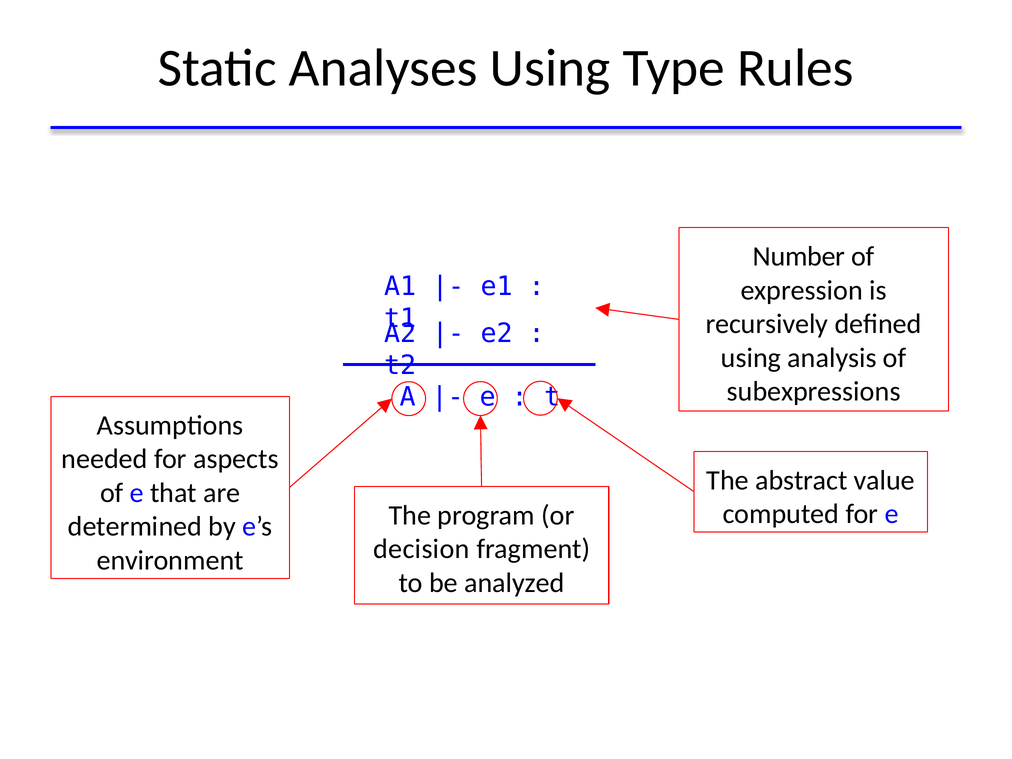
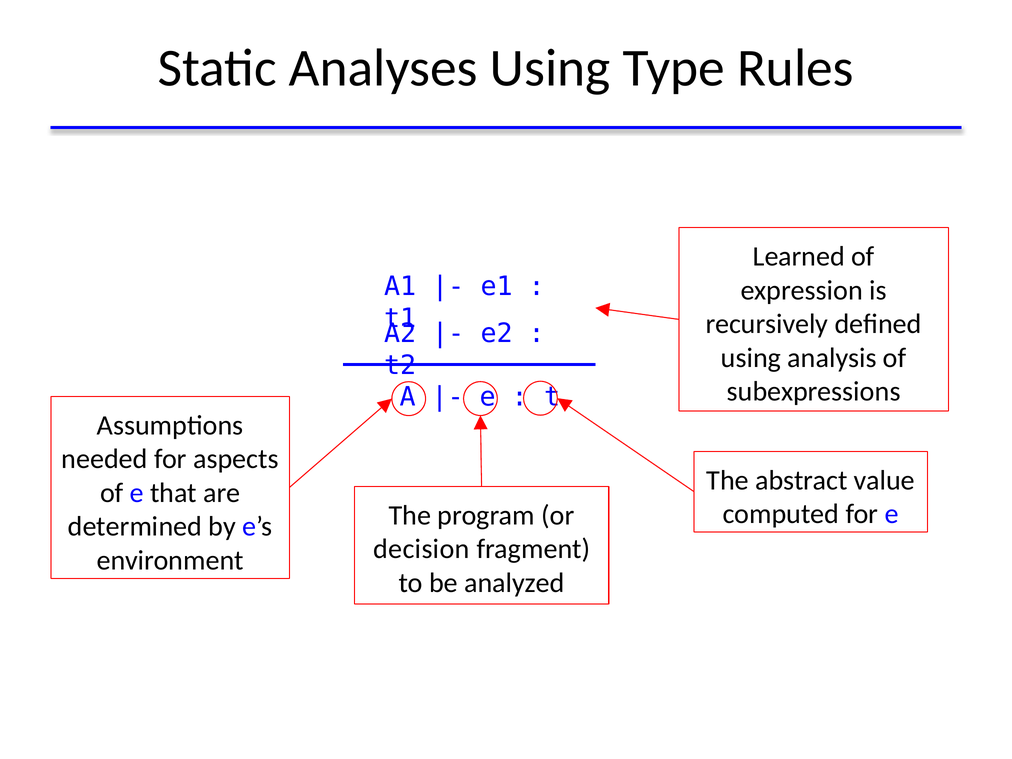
Number: Number -> Learned
